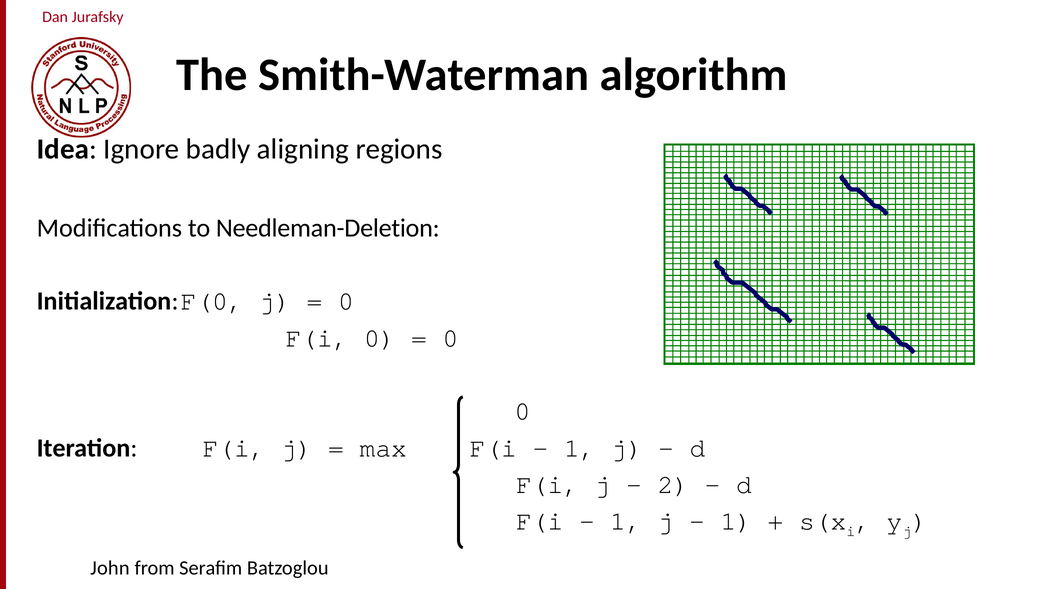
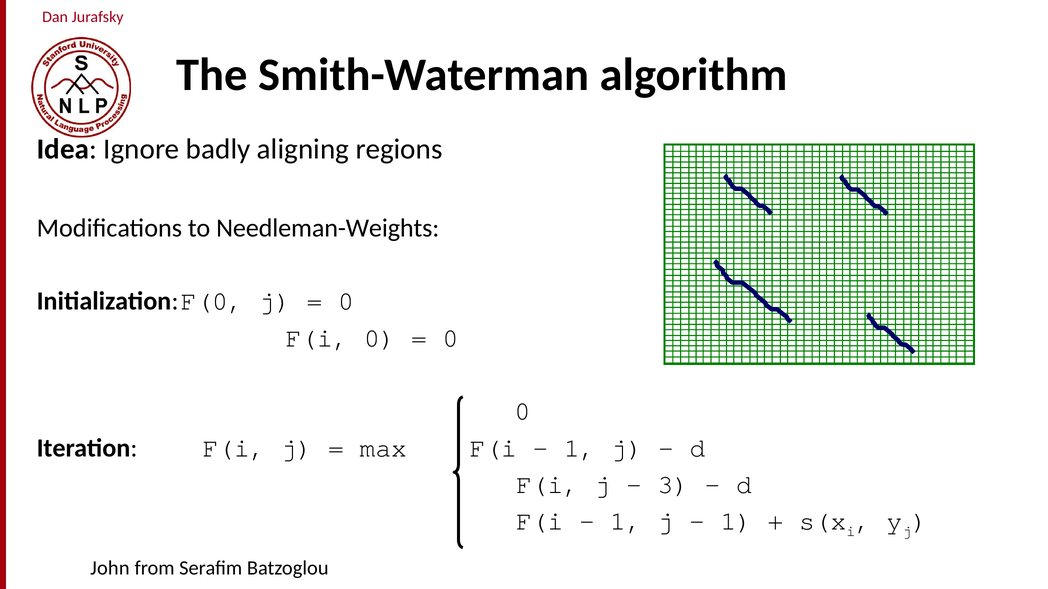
Needleman-Deletion: Needleman-Deletion -> Needleman-Weights
2: 2 -> 3
